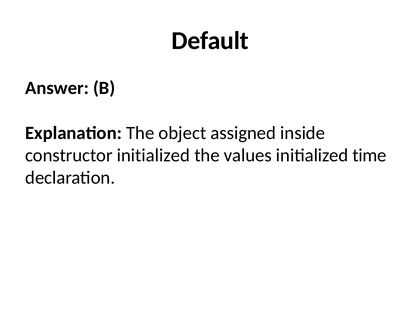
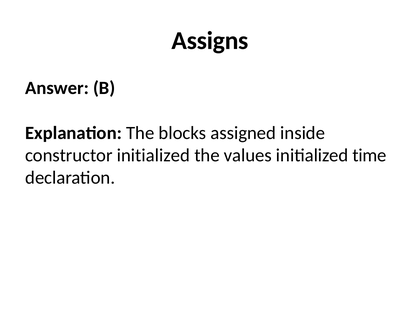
Default: Default -> Assigns
object: object -> blocks
